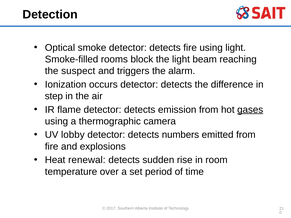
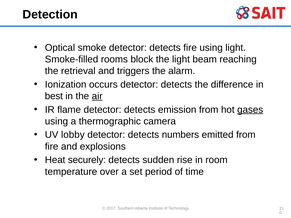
suspect: suspect -> retrieval
step: step -> best
air underline: none -> present
renewal: renewal -> securely
